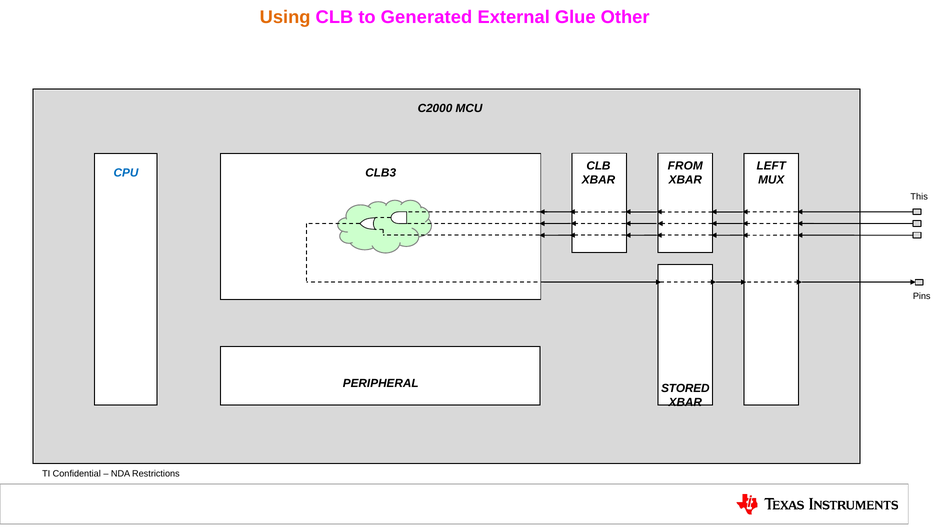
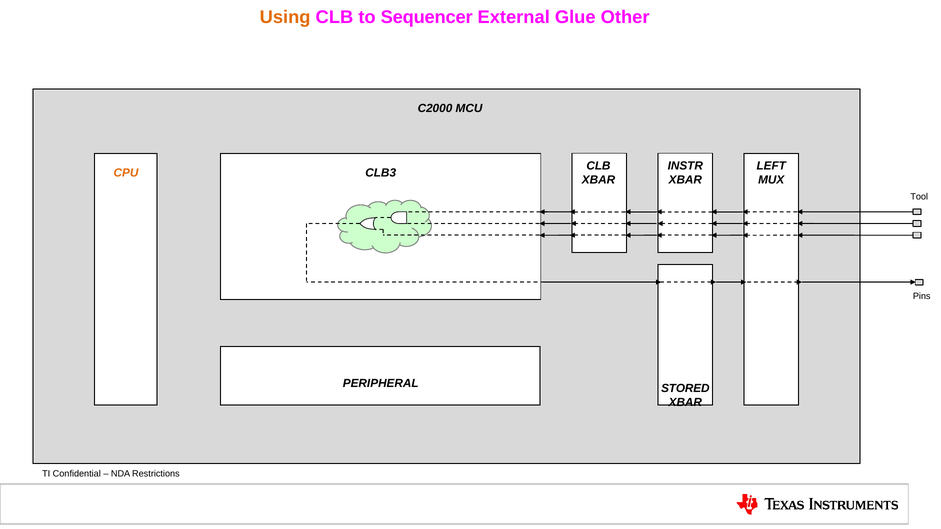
Generated: Generated -> Sequencer
FROM: FROM -> INSTR
CPU colour: blue -> orange
This: This -> Tool
